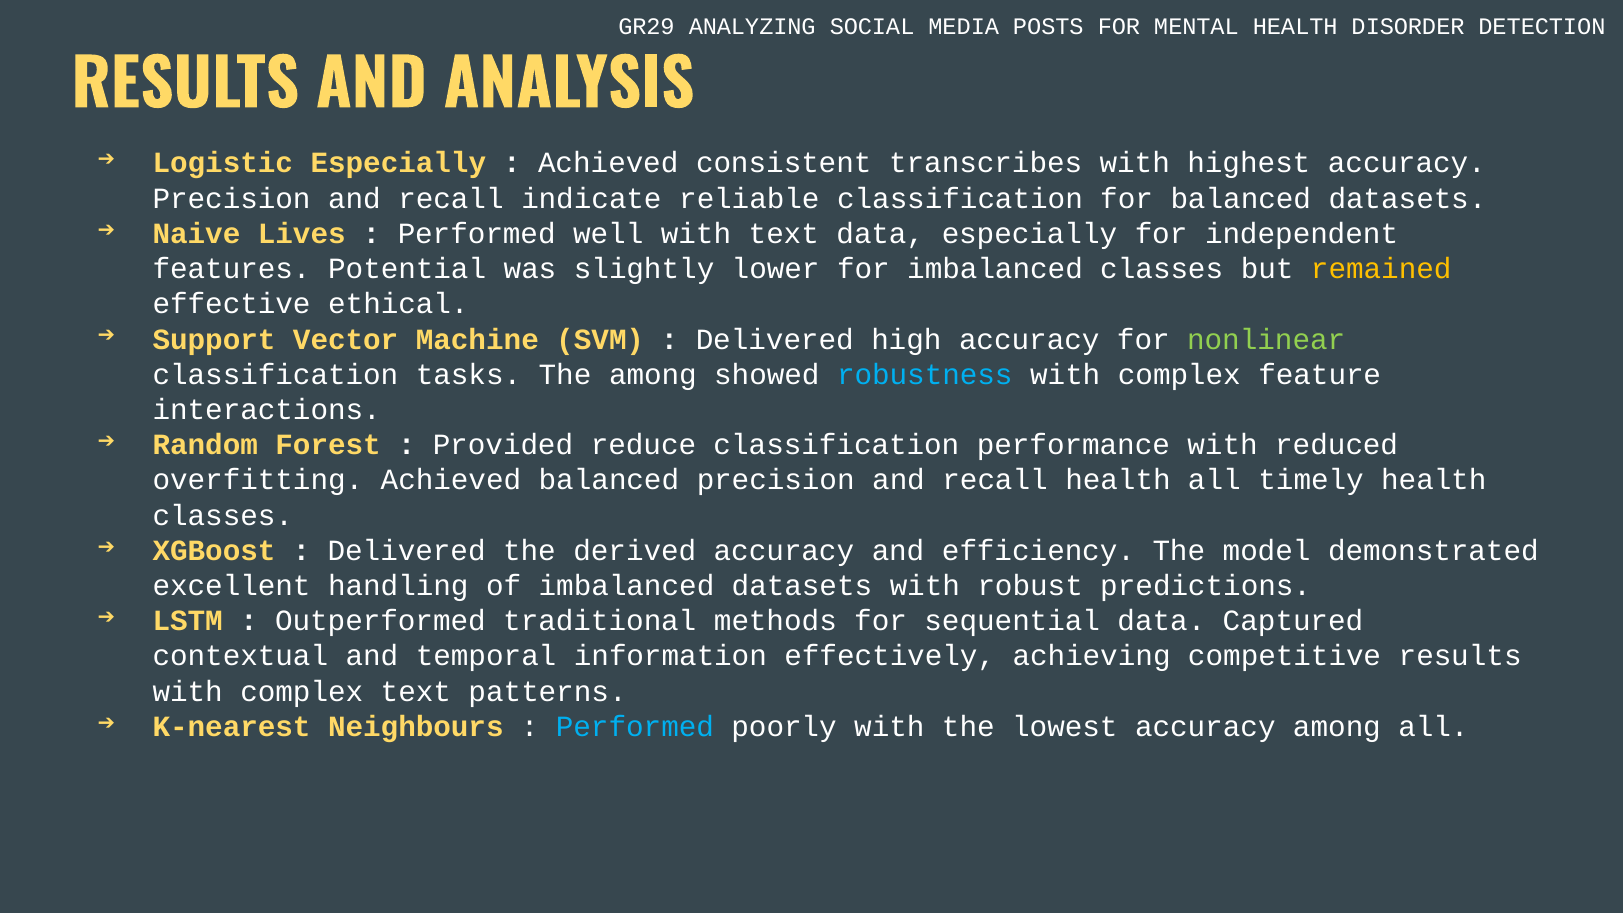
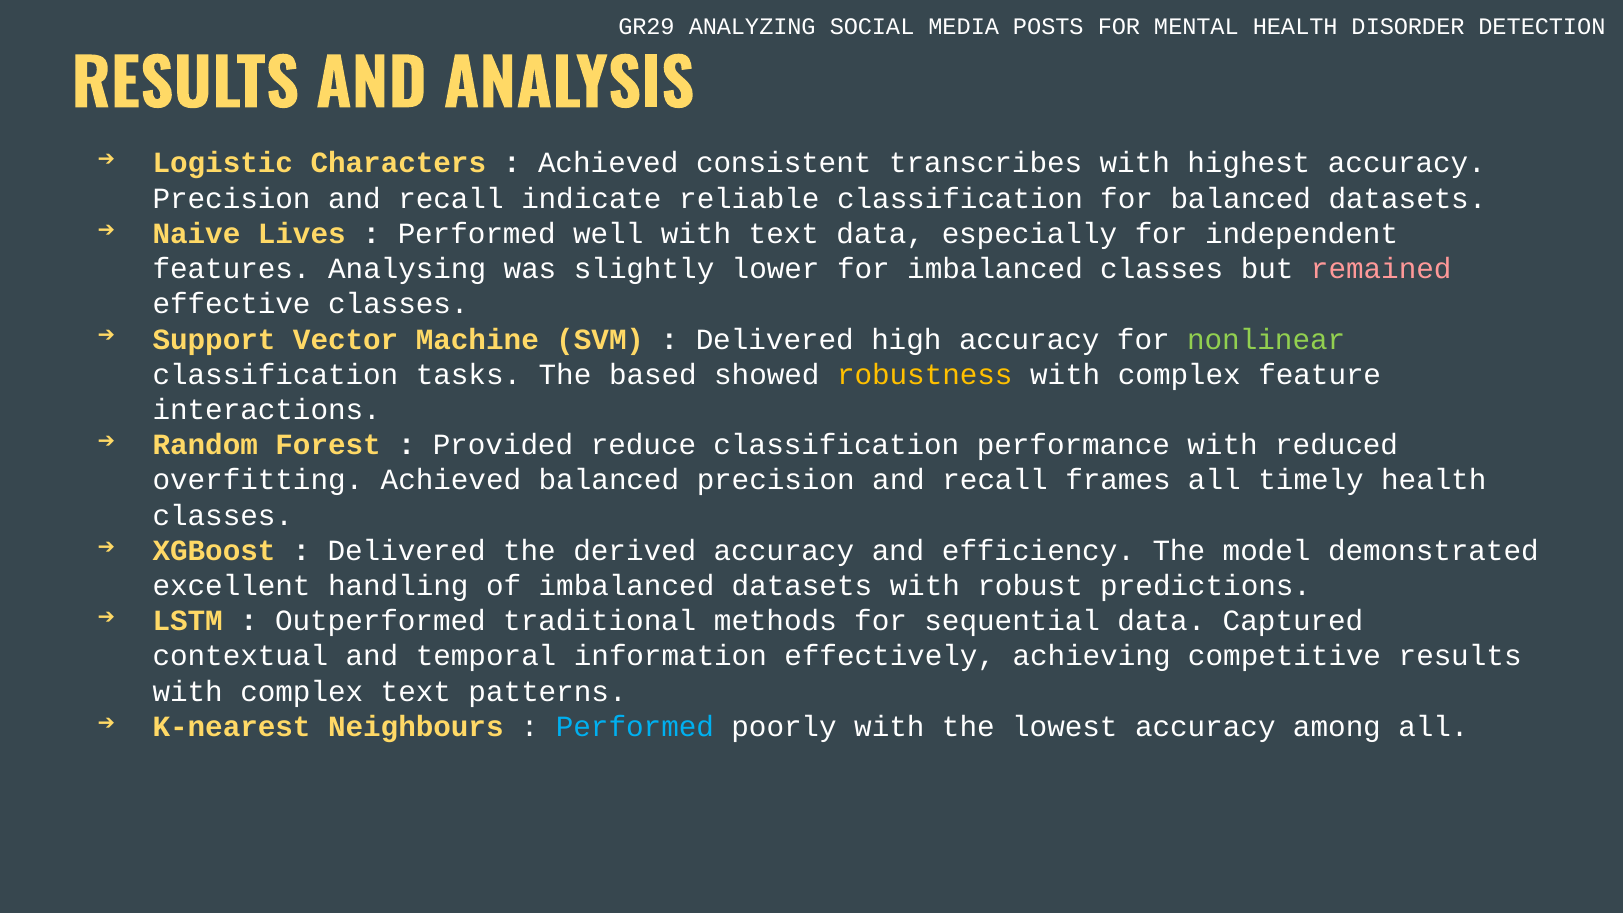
Logistic Especially: Especially -> Characters
Potential: Potential -> Analysing
remained colour: yellow -> pink
effective ethical: ethical -> classes
The among: among -> based
robustness colour: light blue -> yellow
recall health: health -> frames
